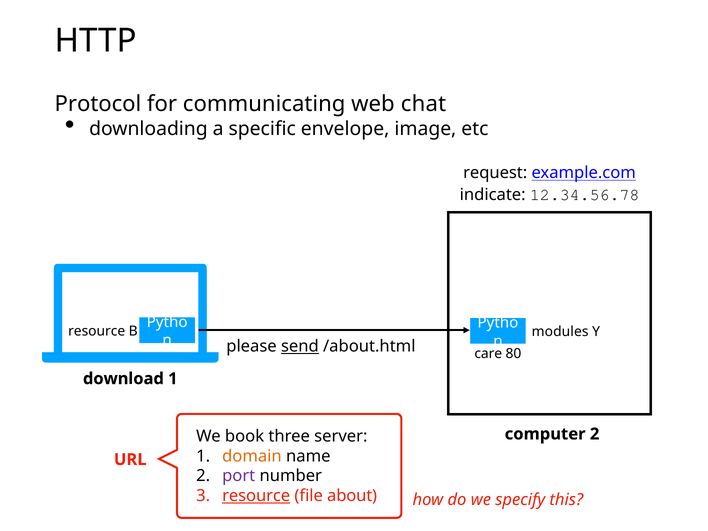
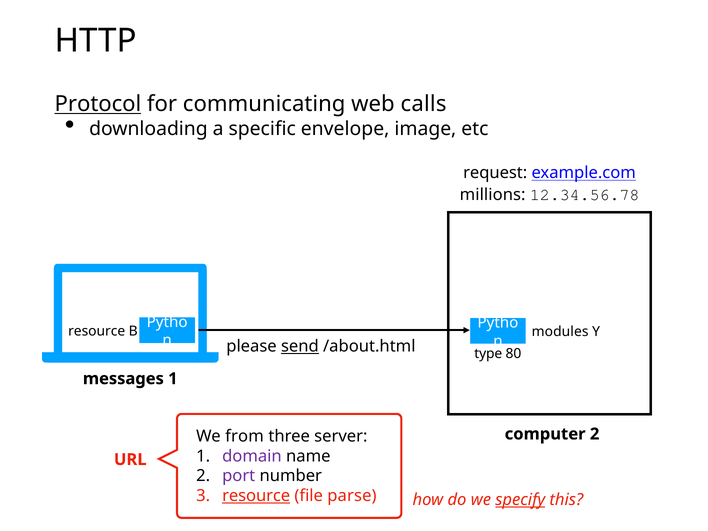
Protocol underline: none -> present
chat: chat -> calls
indicate: indicate -> millions
care: care -> type
download: download -> messages
book: book -> from
domain colour: orange -> purple
about: about -> parse
specify underline: none -> present
